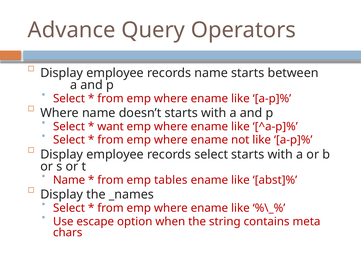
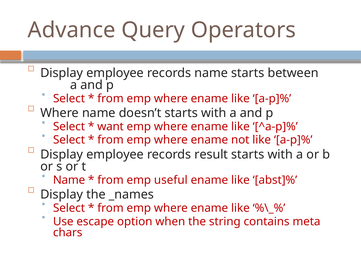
records select: select -> result
tables: tables -> useful
